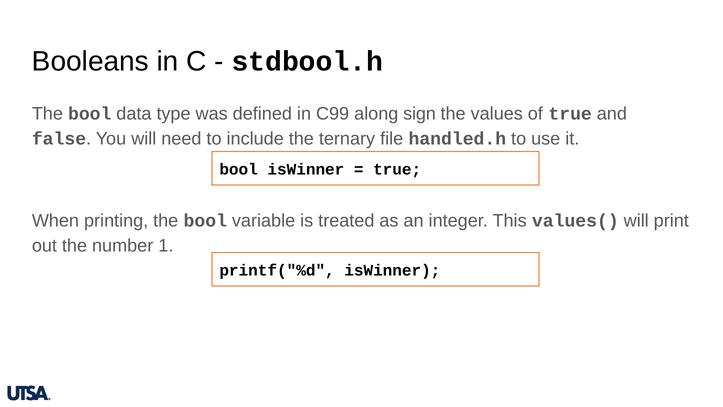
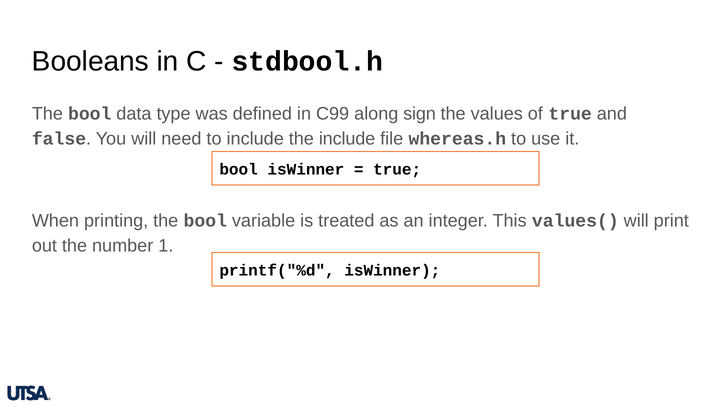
the ternary: ternary -> include
handled.h: handled.h -> whereas.h
